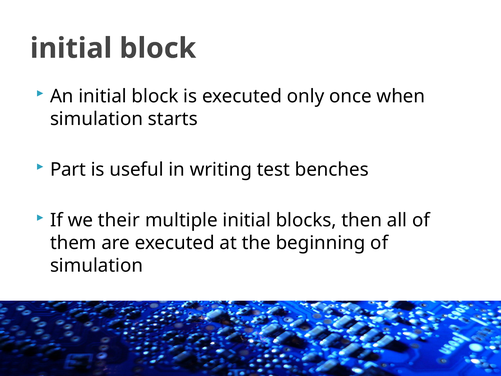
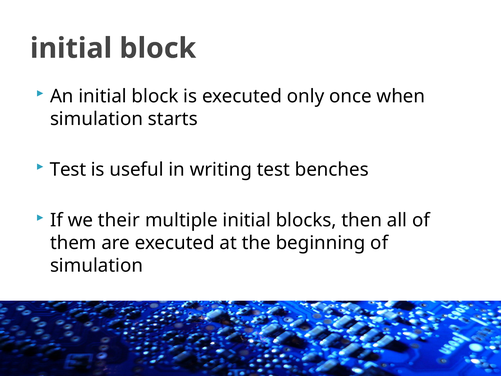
Part at (68, 169): Part -> Test
